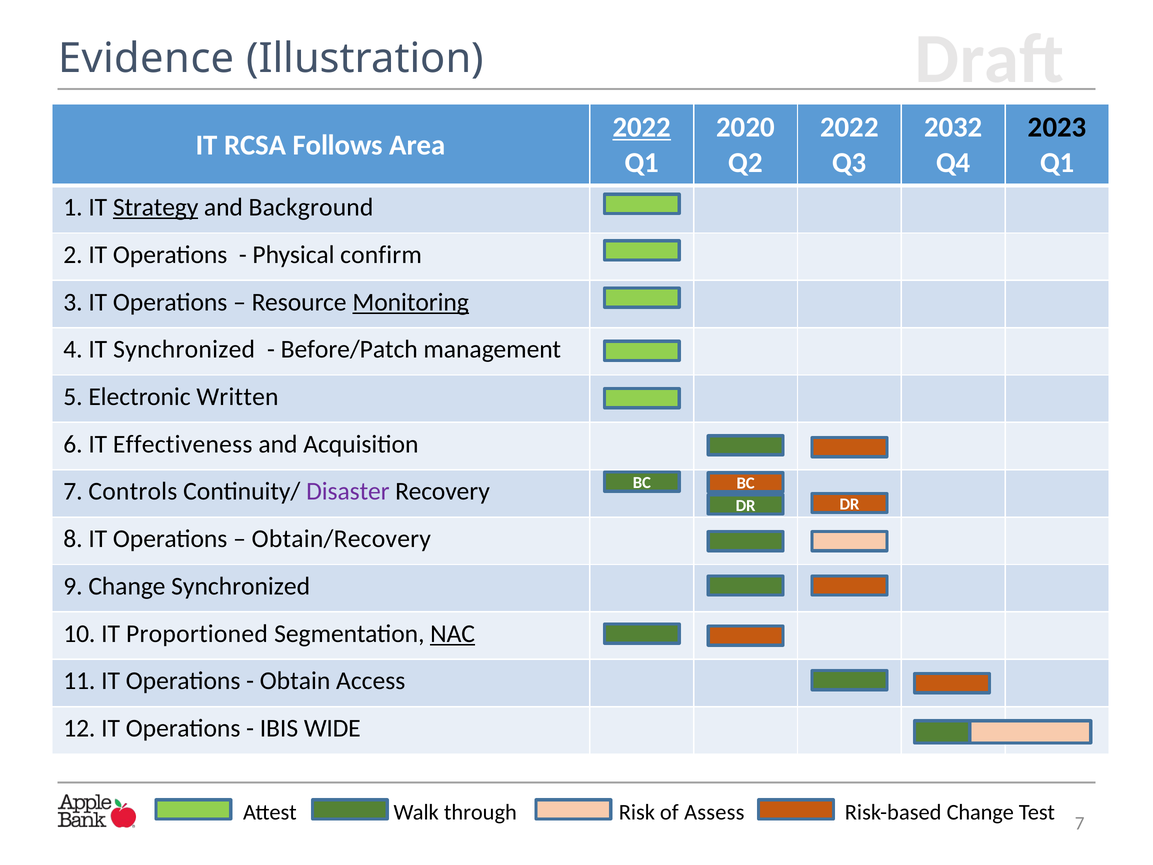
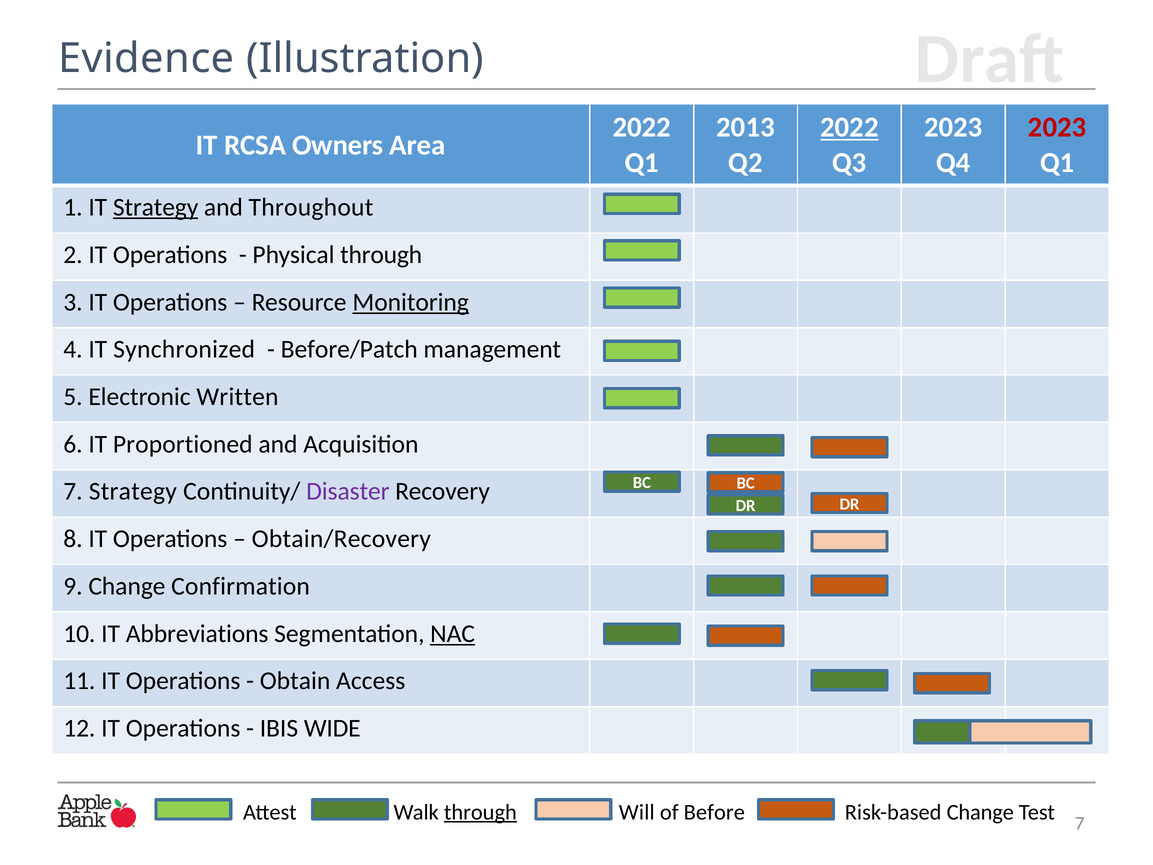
2022 at (642, 127) underline: present -> none
2020: 2020 -> 2013
2022 at (849, 127) underline: none -> present
2032 at (953, 127): 2032 -> 2023
2023 at (1057, 127) colour: black -> red
Follows: Follows -> Owners
Background: Background -> Throughout
Physical confirm: confirm -> through
Effectiveness: Effectiveness -> Proportioned
7 Controls: Controls -> Strategy
Change Synchronized: Synchronized -> Confirmation
Proportioned: Proportioned -> Abbreviations
through at (480, 812) underline: none -> present
Risk: Risk -> Will
Assess: Assess -> Before
